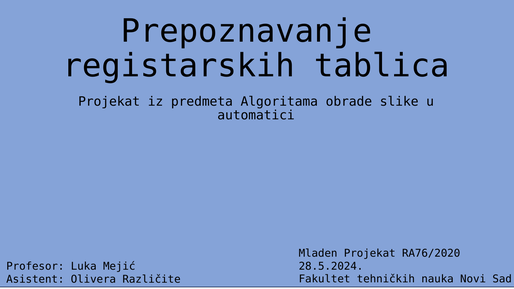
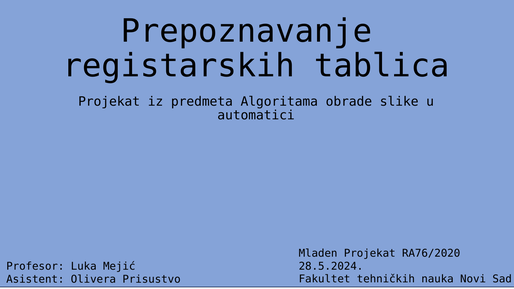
Različite: Različite -> Prisustvo
